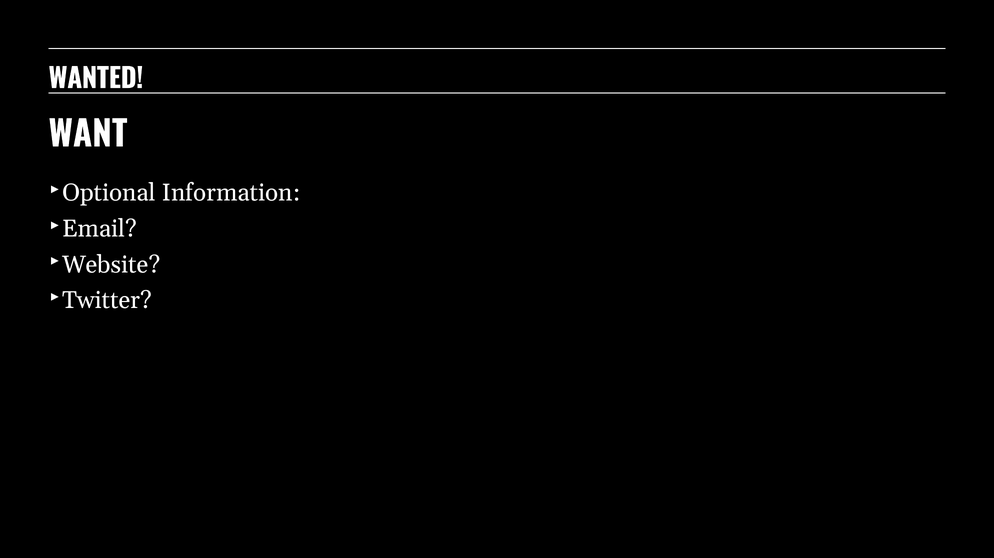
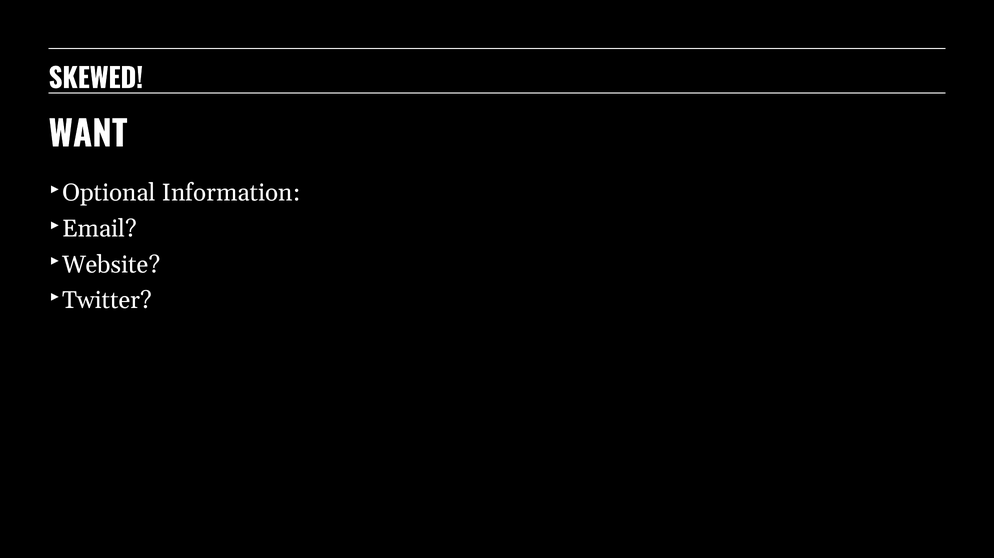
WANTED: WANTED -> SKEWED
